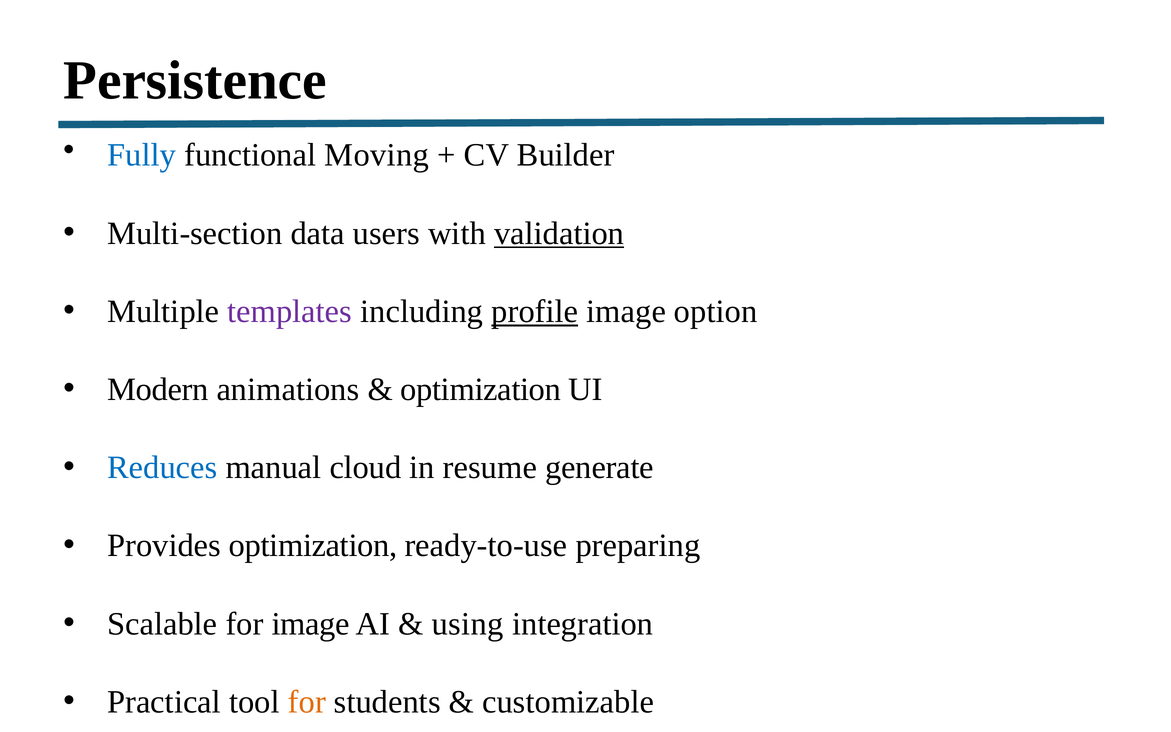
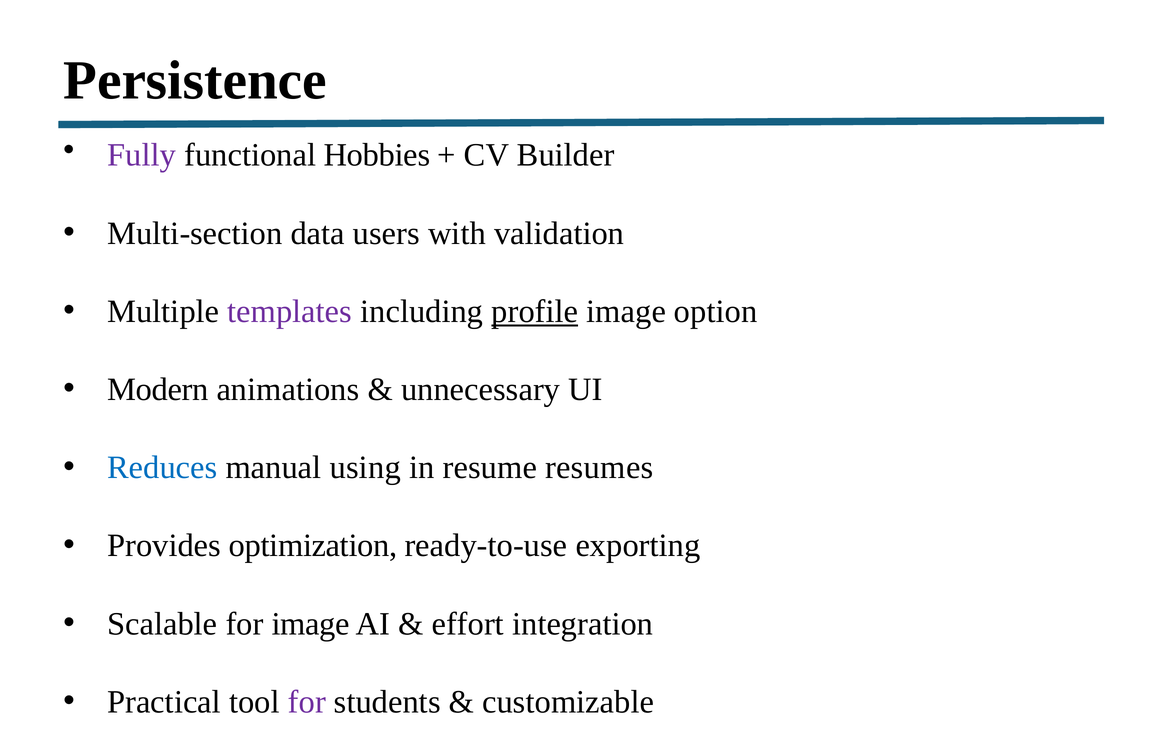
Fully colour: blue -> purple
Moving: Moving -> Hobbies
validation underline: present -> none
optimization at (481, 389): optimization -> unnecessary
cloud: cloud -> using
generate: generate -> resumes
preparing: preparing -> exporting
using: using -> effort
for at (307, 702) colour: orange -> purple
